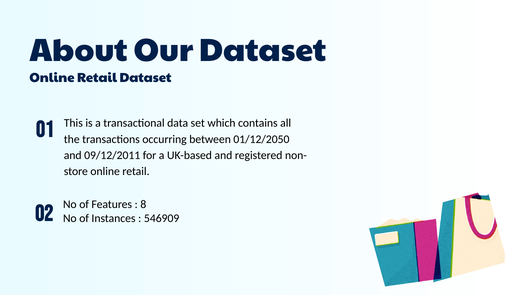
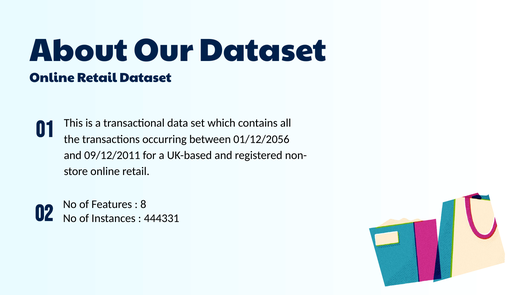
01/12/2050: 01/12/2050 -> 01/12/2056
546909: 546909 -> 444331
